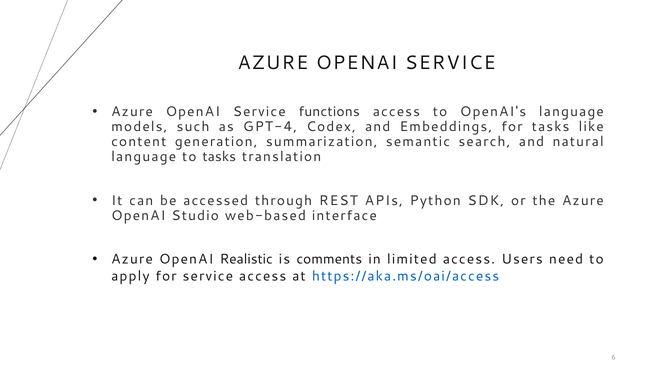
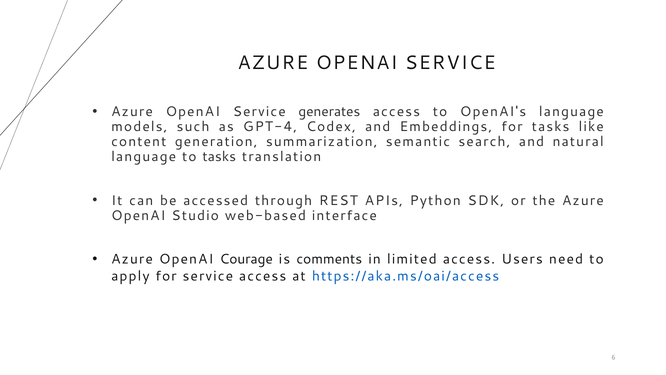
functions: functions -> generates
Realistic: Realistic -> Courage
